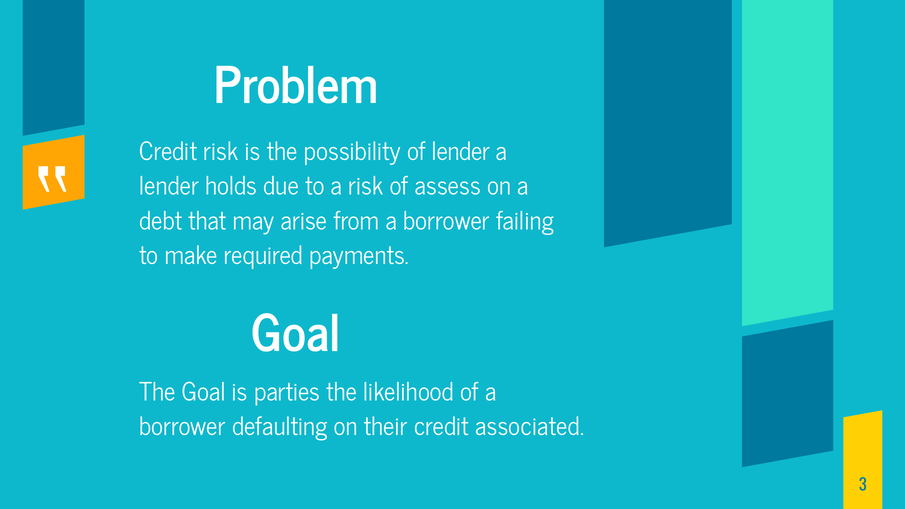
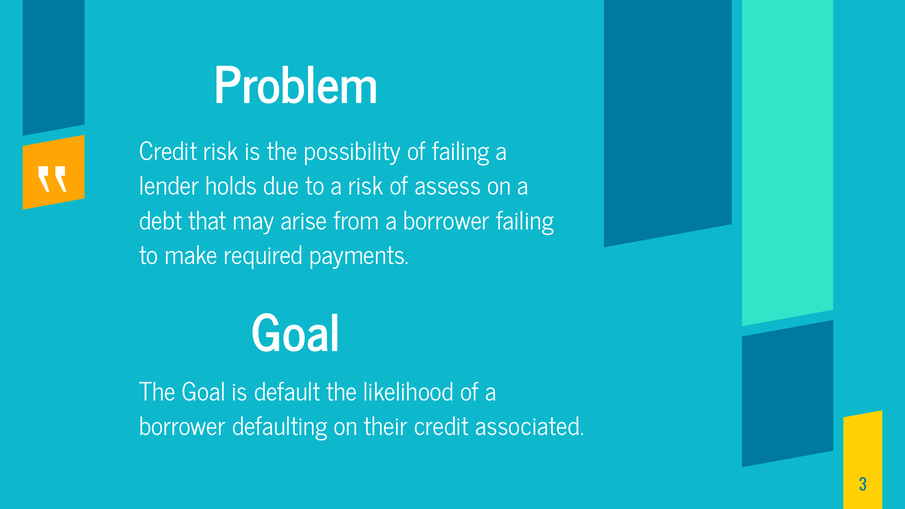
of lender: lender -> failing
parties: parties -> default
